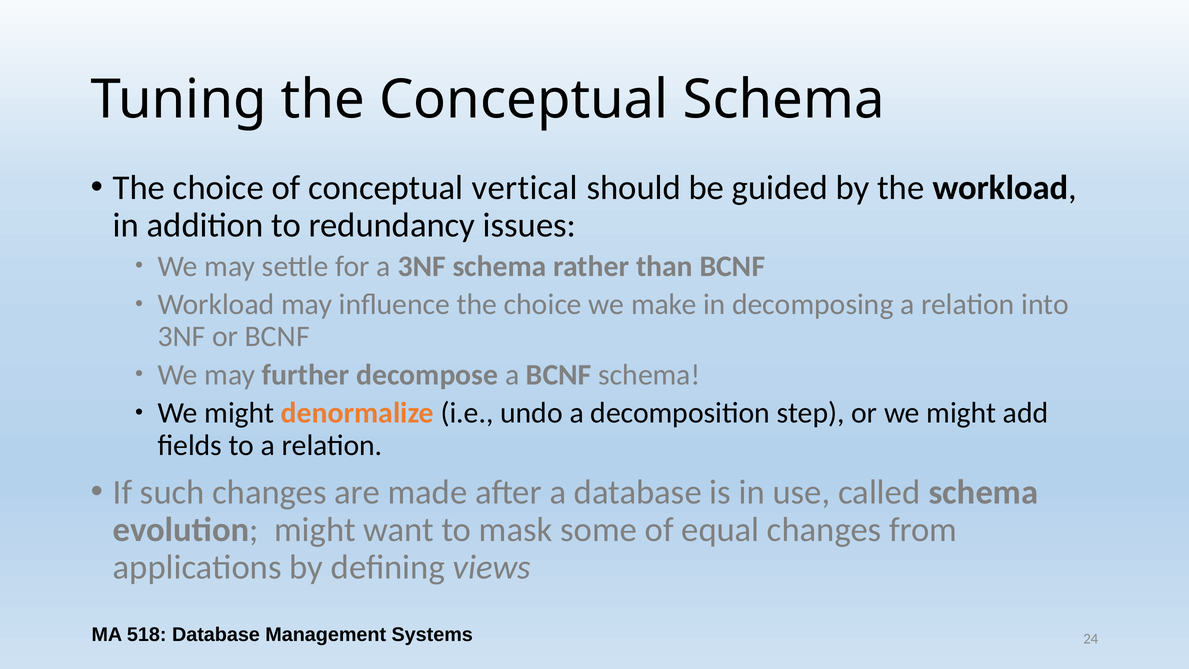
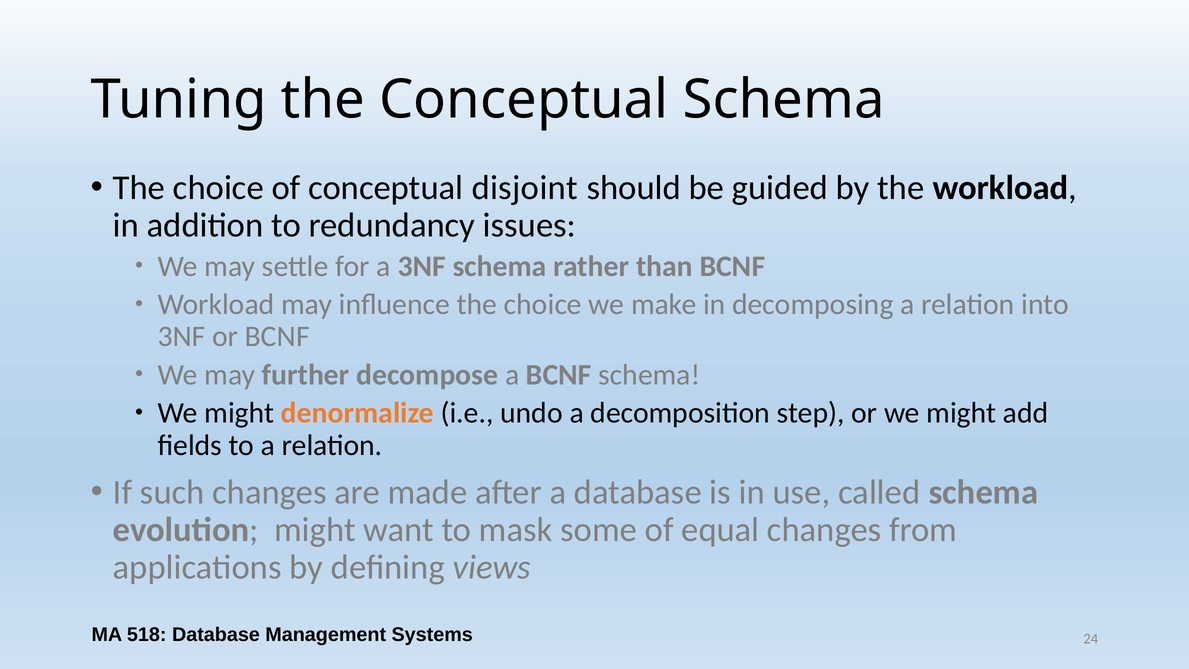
vertical: vertical -> disjoint
